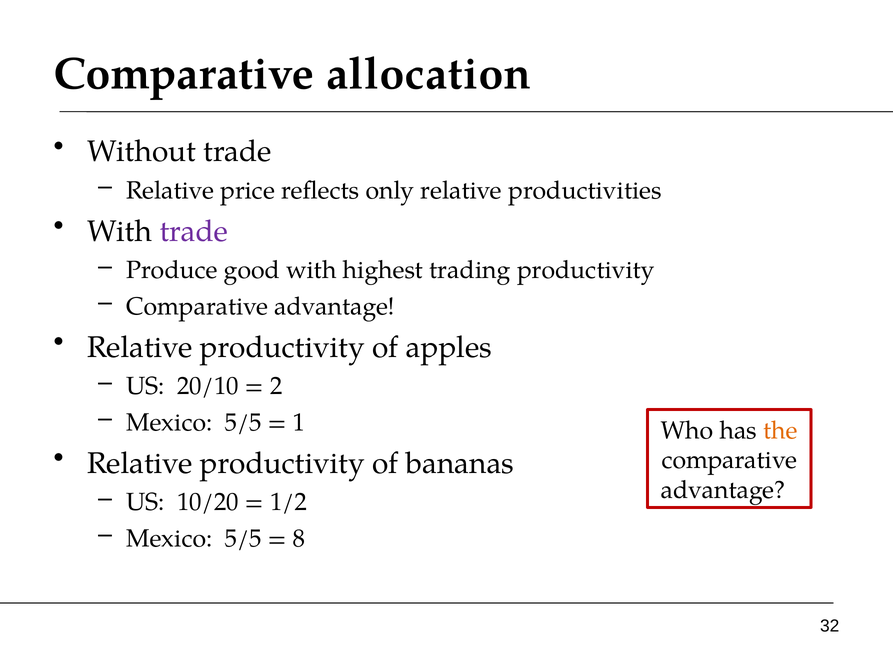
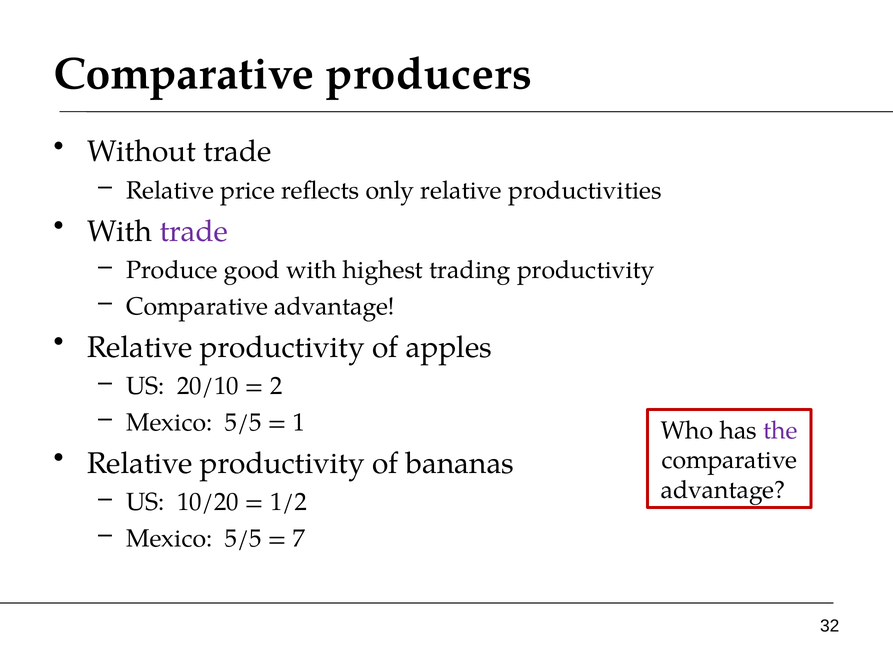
allocation: allocation -> producers
the colour: orange -> purple
8: 8 -> 7
